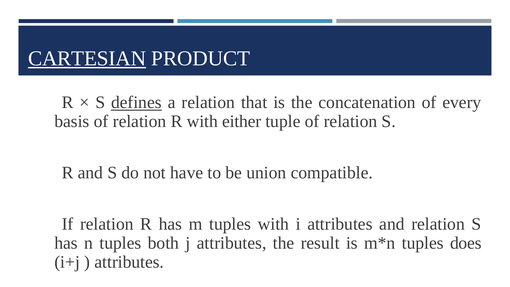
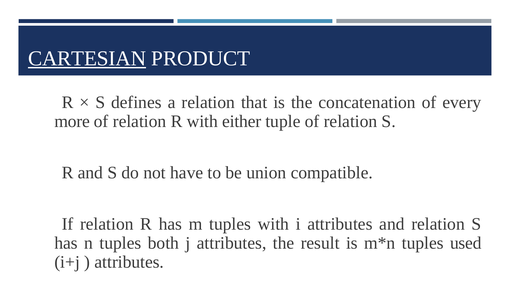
defines underline: present -> none
basis: basis -> more
does: does -> used
